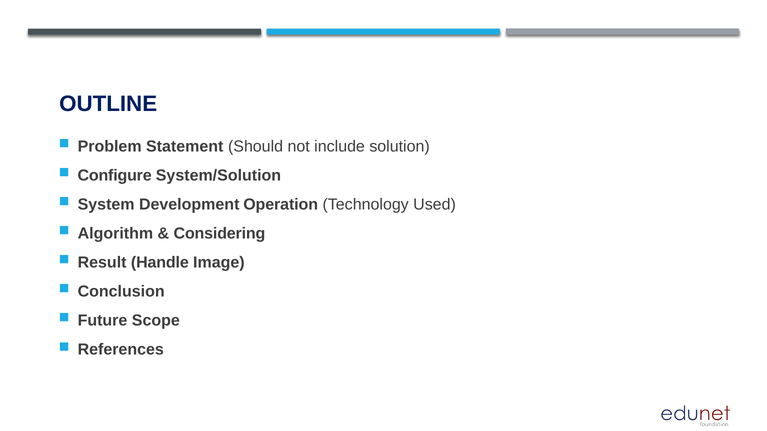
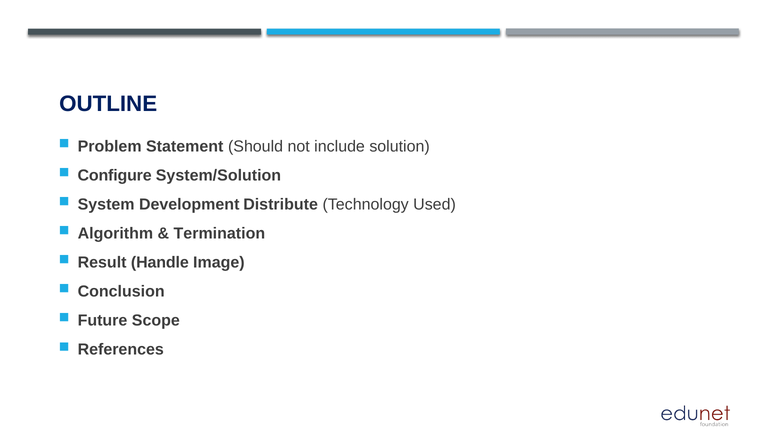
Operation: Operation -> Distribute
Considering: Considering -> Termination
